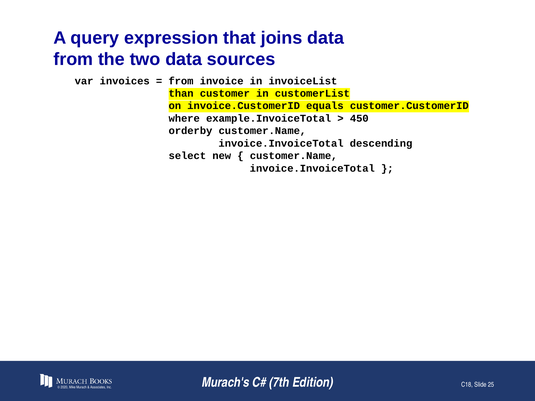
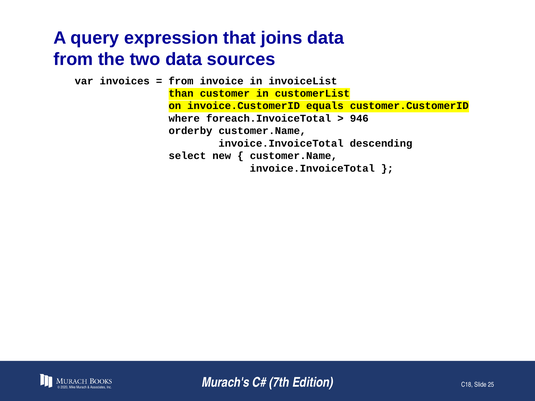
example.InvoiceTotal: example.InvoiceTotal -> foreach.InvoiceTotal
450: 450 -> 946
